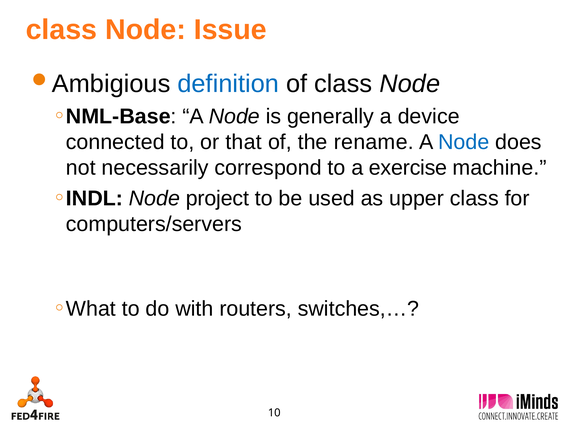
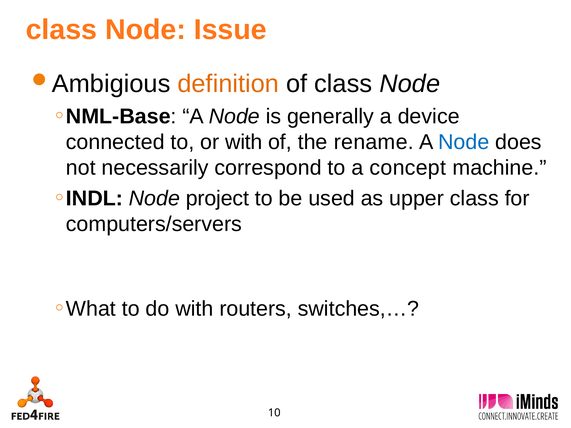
definition colour: blue -> orange
or that: that -> with
exercise: exercise -> concept
